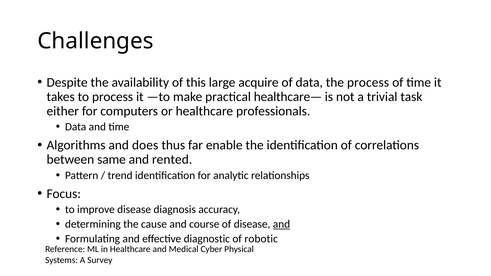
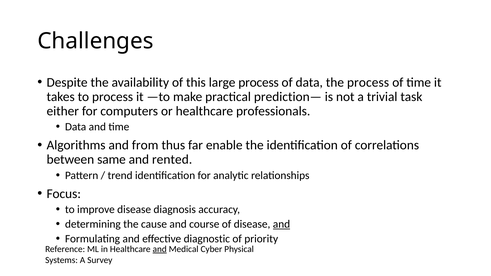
large acquire: acquire -> process
healthcare—: healthcare— -> prediction—
does: does -> from
robotic: robotic -> priority
and at (160, 249) underline: none -> present
